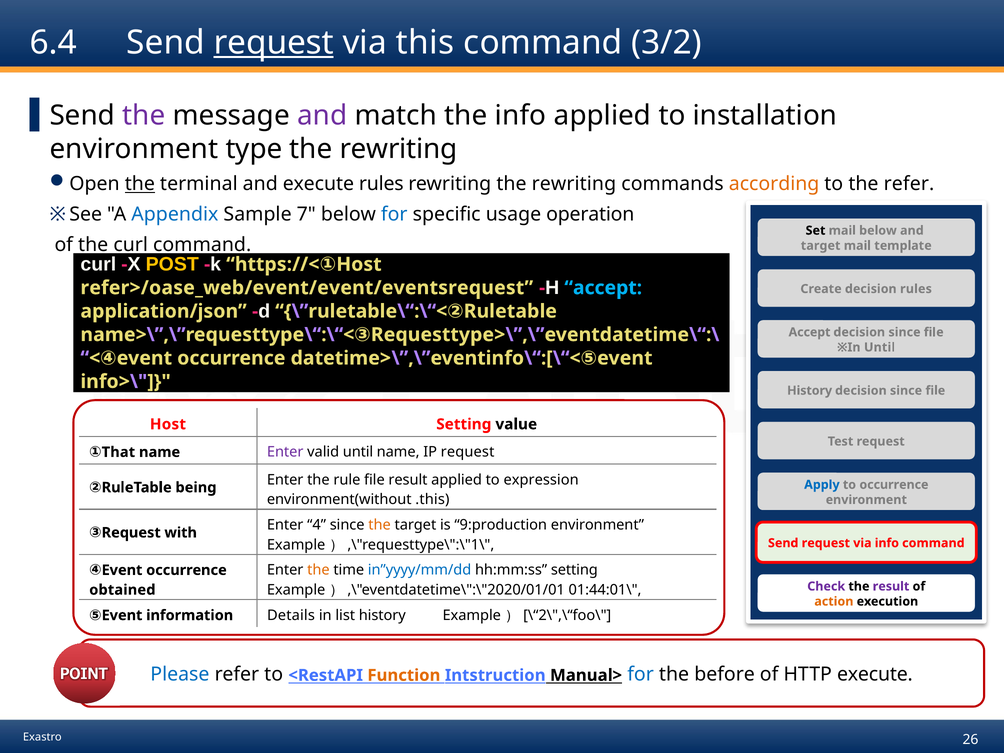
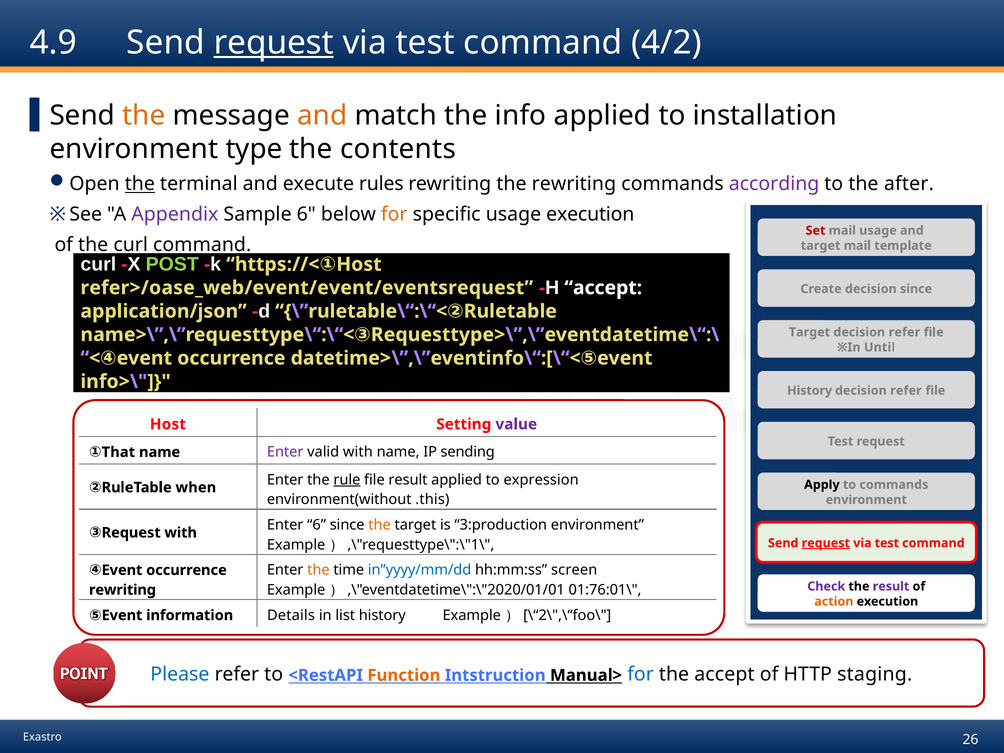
6.4: 6.4 -> 4.9
this at (425, 43): this -> test
3/2: 3/2 -> 4/2
the at (144, 116) colour: purple -> orange
and at (322, 116) colour: purple -> orange
rewriting at (398, 149): rewriting -> contents
according colour: orange -> purple
the refer: refer -> after
Appendix colour: blue -> purple
Sample 7: 7 -> 6
for at (394, 214) colour: blue -> orange
usage operation: operation -> execution
Set colour: black -> red
mail below: below -> usage
POST colour: yellow -> light green
accept at (603, 288) colour: light blue -> white
decision rules: rules -> since
Accept at (810, 332): Accept -> Target
since at (905, 332): since -> refer
since at (906, 391): since -> refer
value colour: black -> purple
valid until: until -> with
IP request: request -> sending
rule underline: none -> present
being: being -> when
Apply colour: blue -> black
to occurrence: occurrence -> commands
Enter 4: 4 -> 6
9:production: 9:production -> 3:production
request at (826, 543) underline: none -> present
info at (887, 543): info -> test
hh:mm:ss setting: setting -> screen
01:44:01\: 01:44:01\ -> 01:76:01\
obtained at (122, 590): obtained -> rewriting
the before: before -> accept
HTTP execute: execute -> staging
